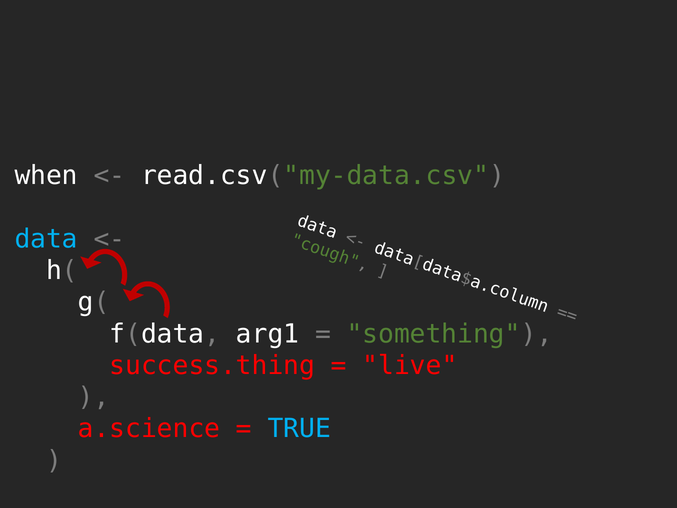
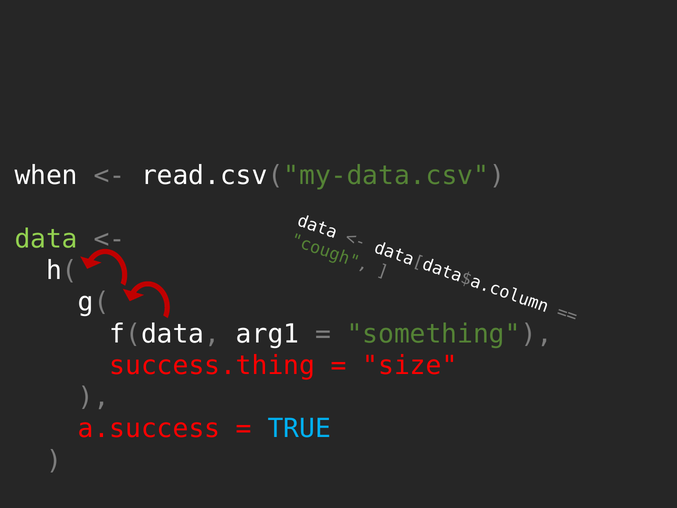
data colour: light blue -> light green
live: live -> size
a.science: a.science -> a.success
